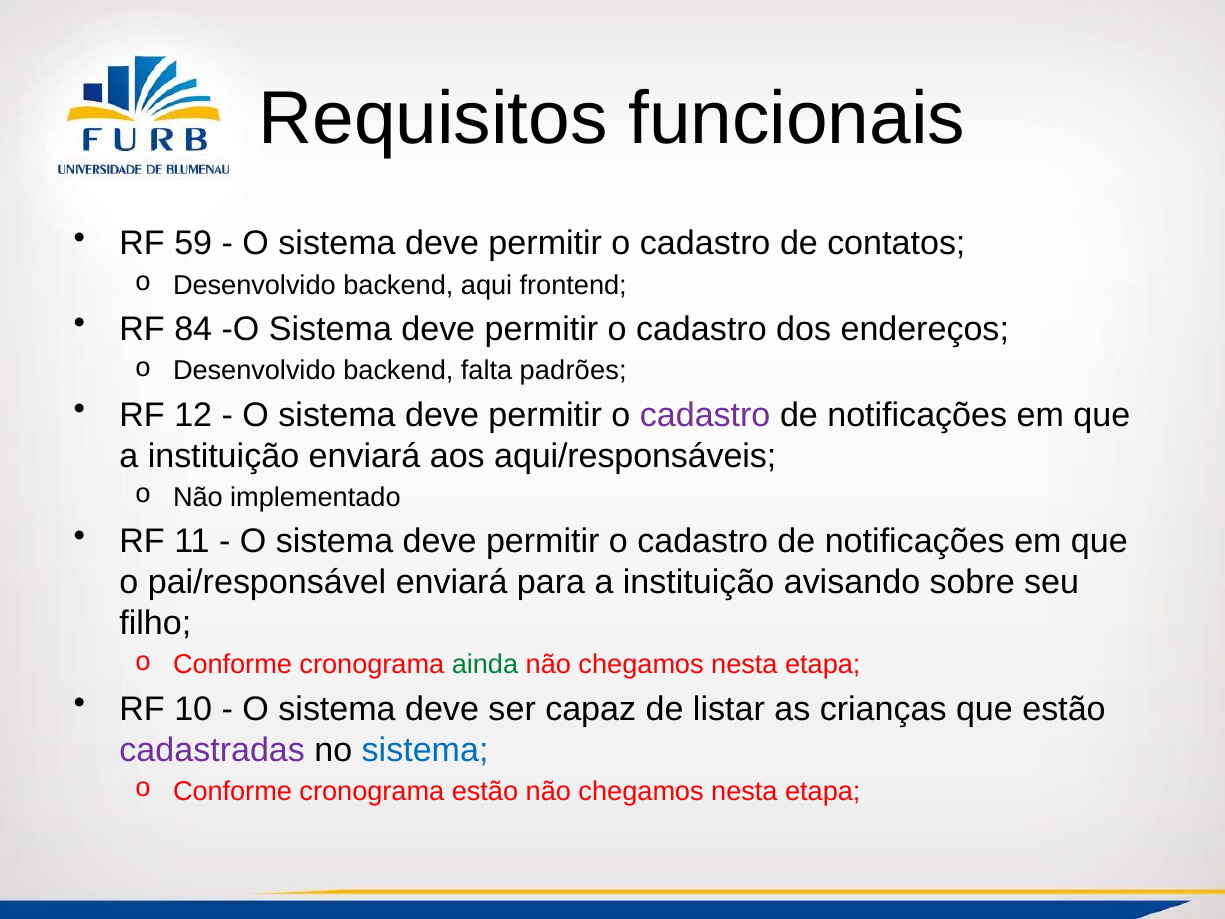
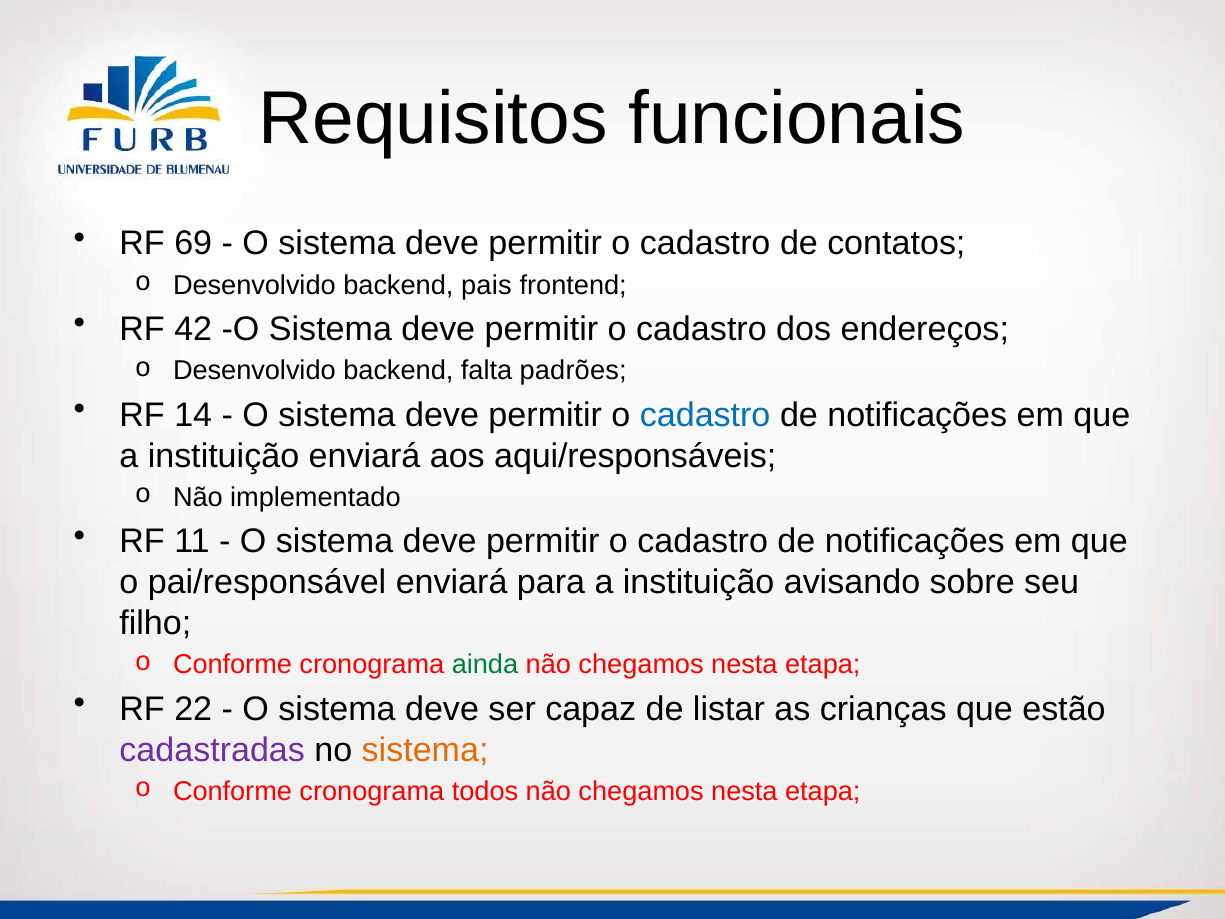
59: 59 -> 69
aqui: aqui -> pais
84: 84 -> 42
12: 12 -> 14
cadastro at (705, 415) colour: purple -> blue
10: 10 -> 22
sistema at (425, 750) colour: blue -> orange
cronograma estão: estão -> todos
